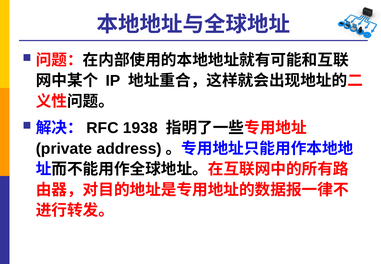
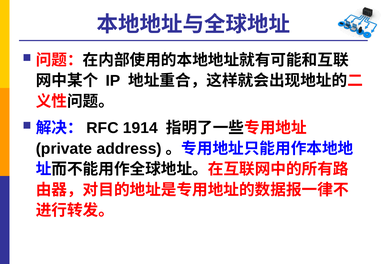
1938: 1938 -> 1914
